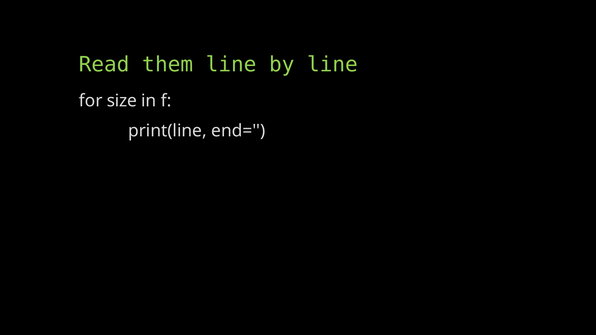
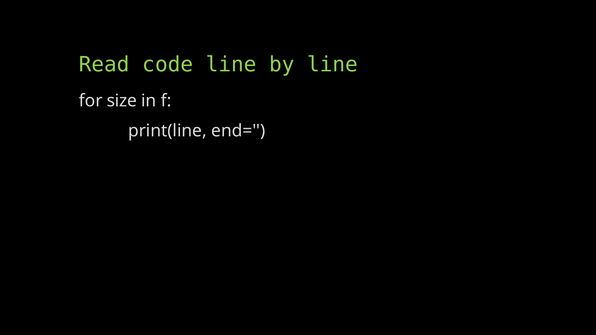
them: them -> code
